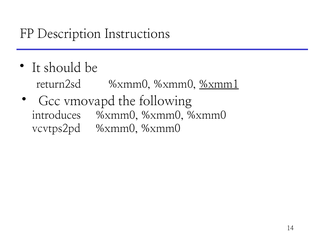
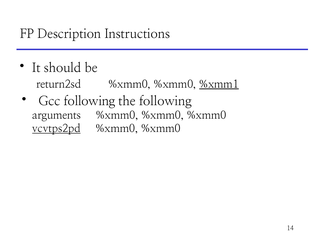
Gcc vmovapd: vmovapd -> following
introduces: introduces -> arguments
vcvtps2pd underline: none -> present
